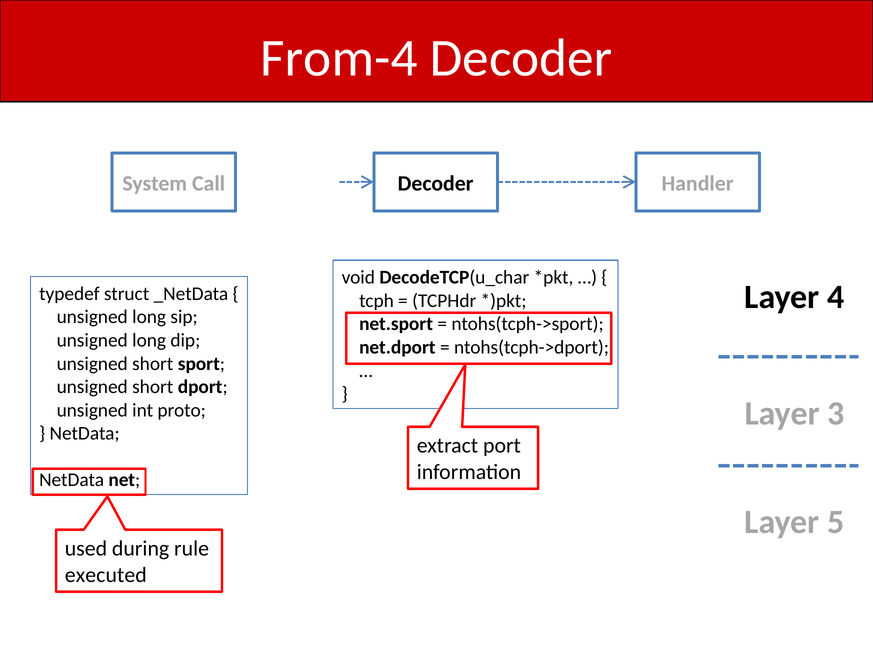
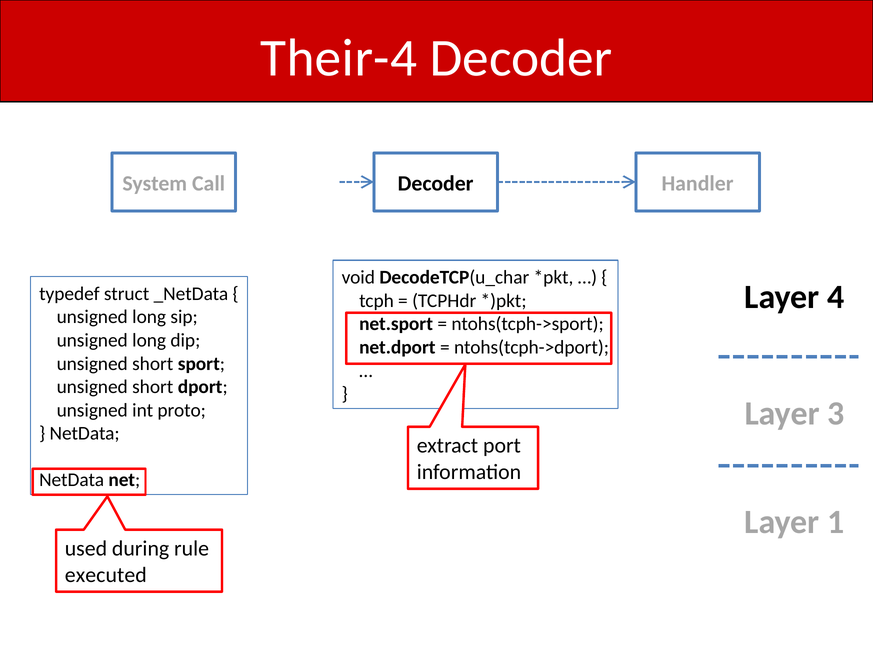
From-4: From-4 -> Their-4
5: 5 -> 1
